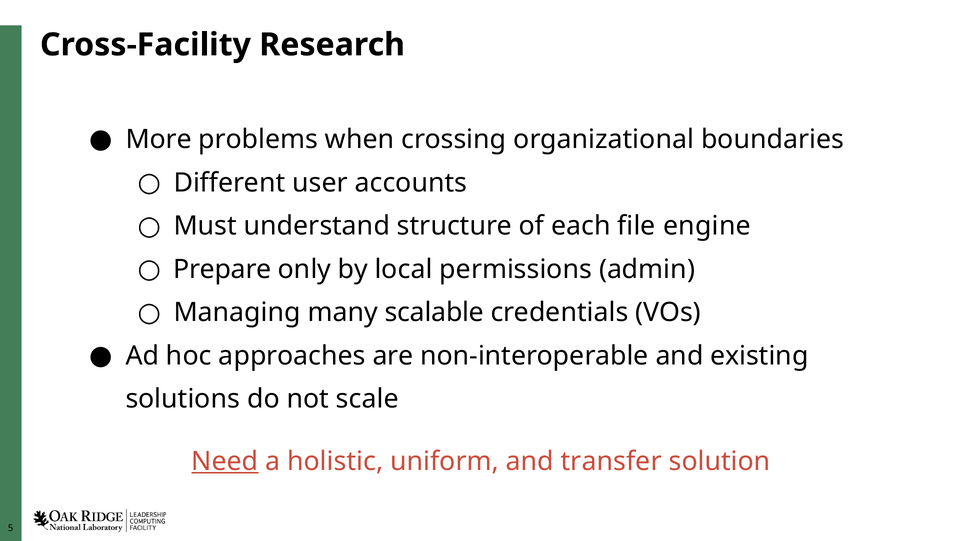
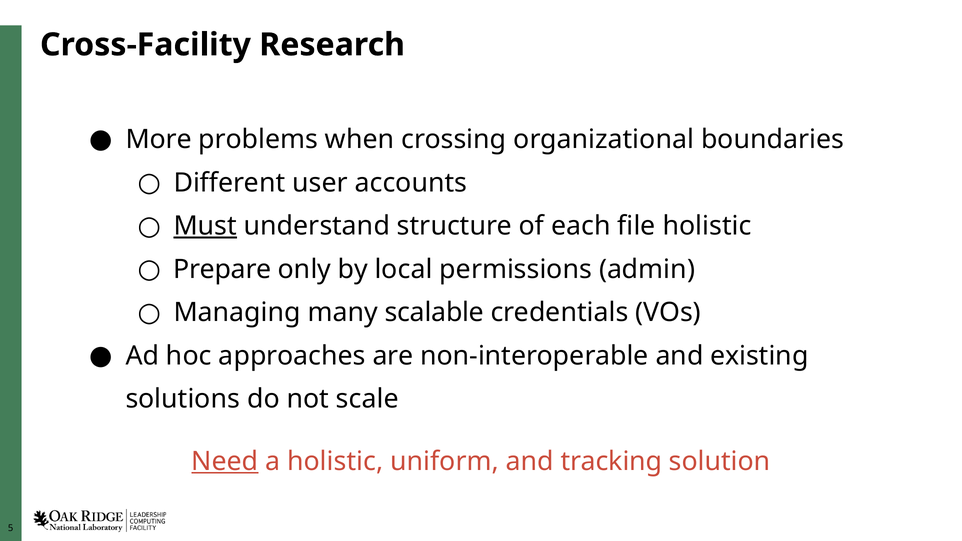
Must underline: none -> present
file engine: engine -> holistic
transfer: transfer -> tracking
